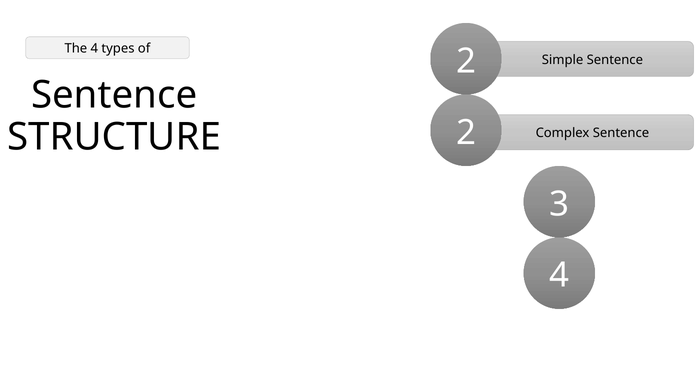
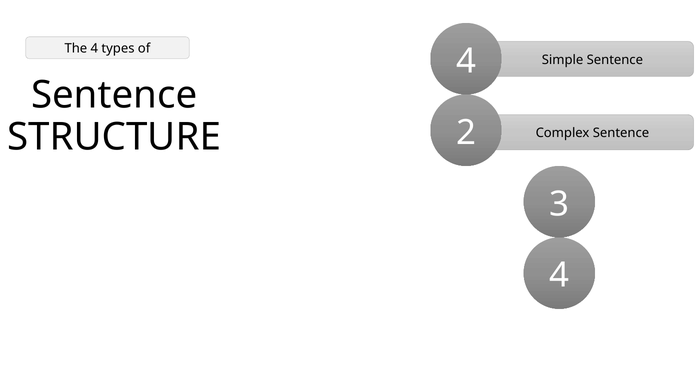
of 2: 2 -> 4
